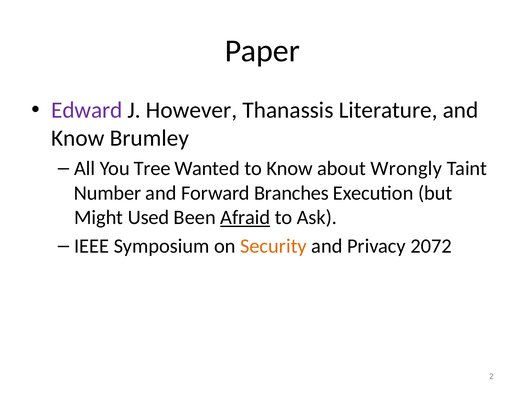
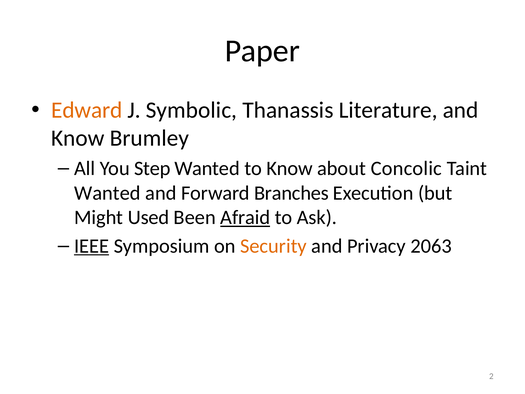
Edward colour: purple -> orange
However: However -> Symbolic
Tree: Tree -> Step
Wrongly: Wrongly -> Concolic
Number at (108, 193): Number -> Wanted
IEEE underline: none -> present
2072: 2072 -> 2063
